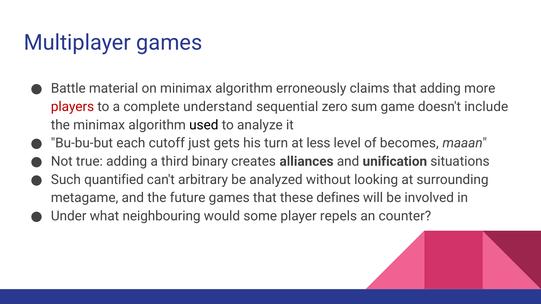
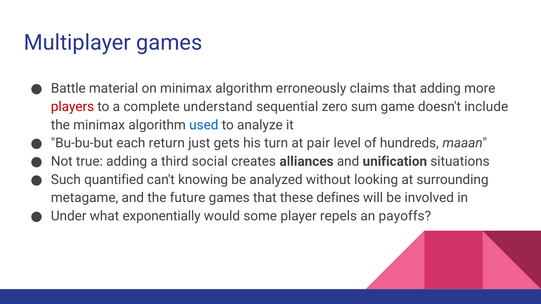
used colour: black -> blue
cutoff: cutoff -> return
less: less -> pair
becomes: becomes -> hundreds
binary: binary -> social
arbitrary: arbitrary -> knowing
neighbouring: neighbouring -> exponentially
counter: counter -> payoffs
